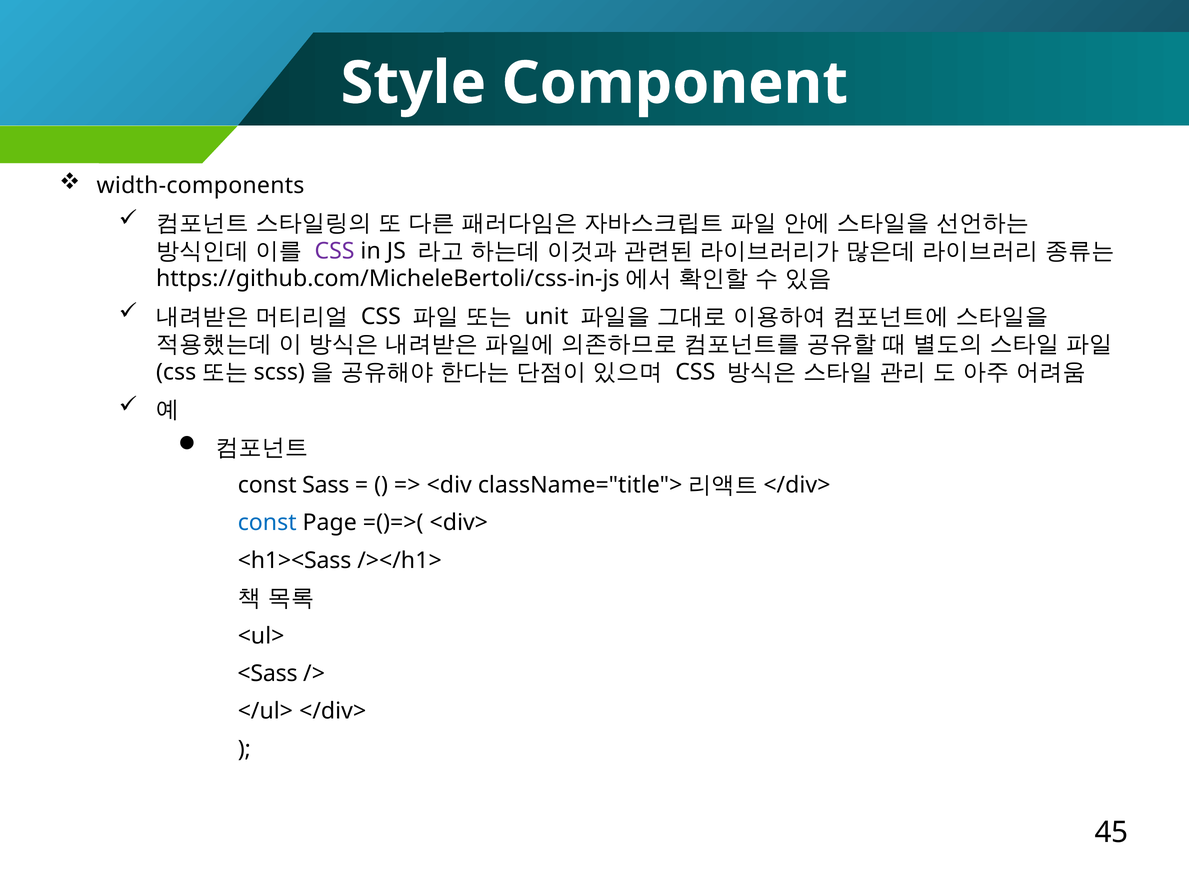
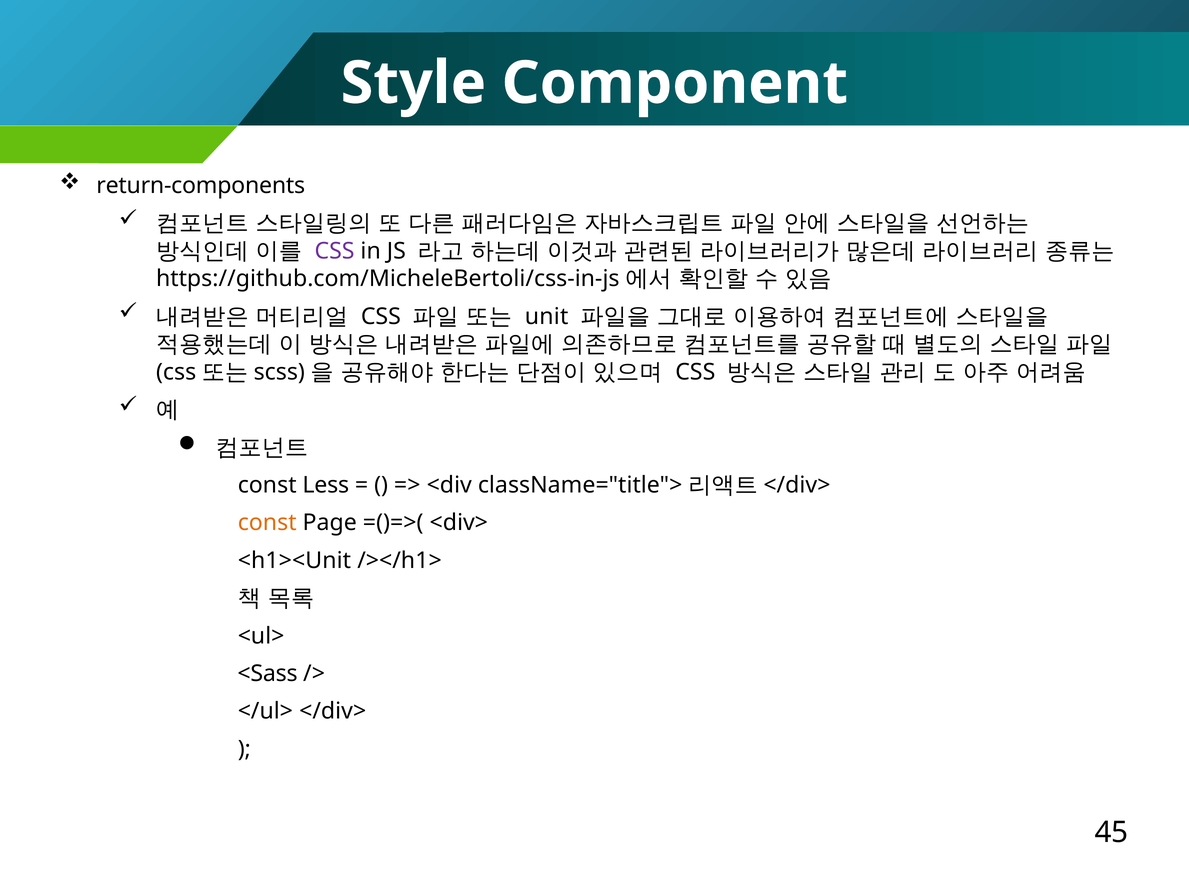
width-components: width-components -> return-components
Sass: Sass -> Less
const at (267, 523) colour: blue -> orange
<h1><Sass: <h1><Sass -> <h1><Unit
